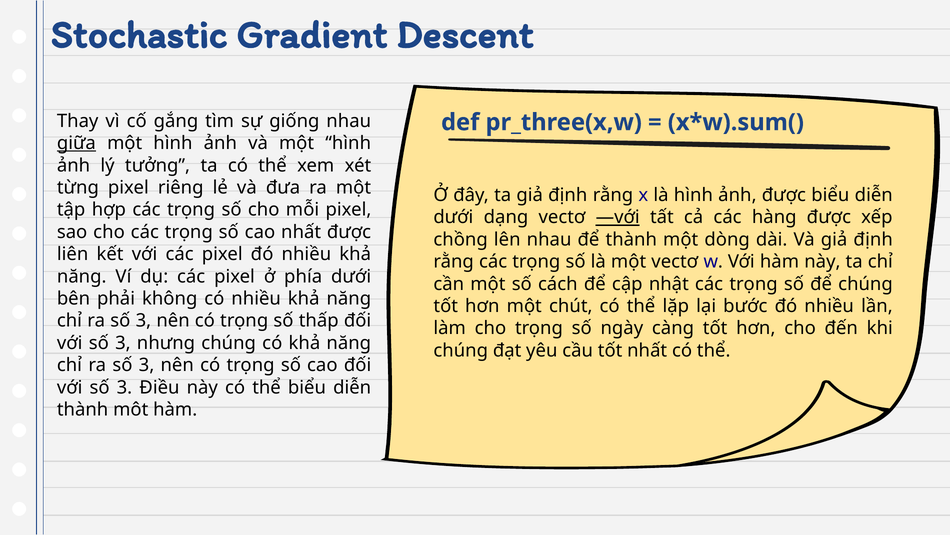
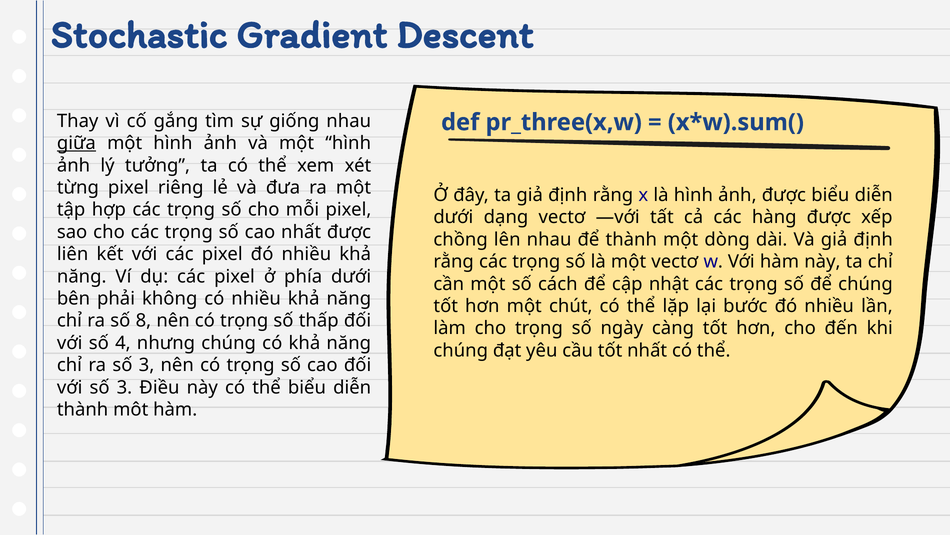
—với underline: present -> none
3 at (143, 320): 3 -> 8
3 at (123, 343): 3 -> 4
